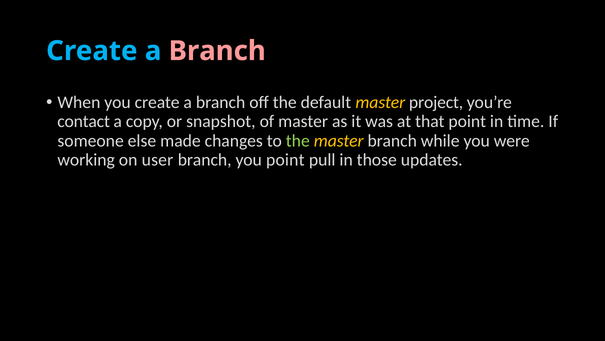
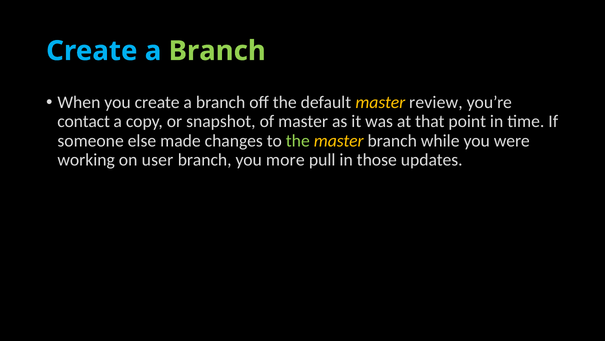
Branch at (217, 51) colour: pink -> light green
project: project -> review
you point: point -> more
